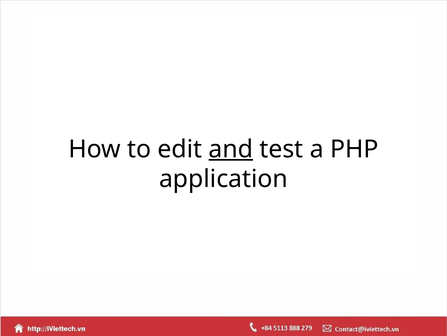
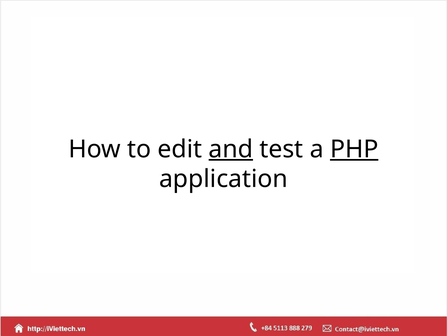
PHP underline: none -> present
